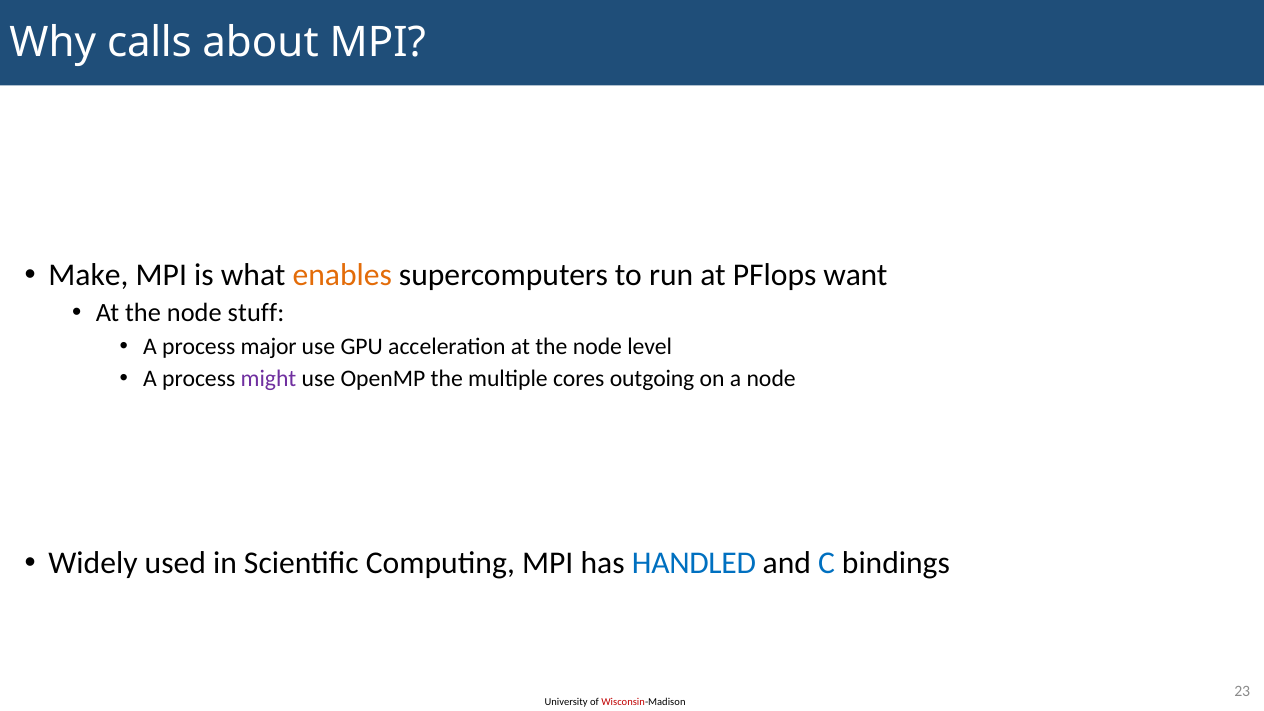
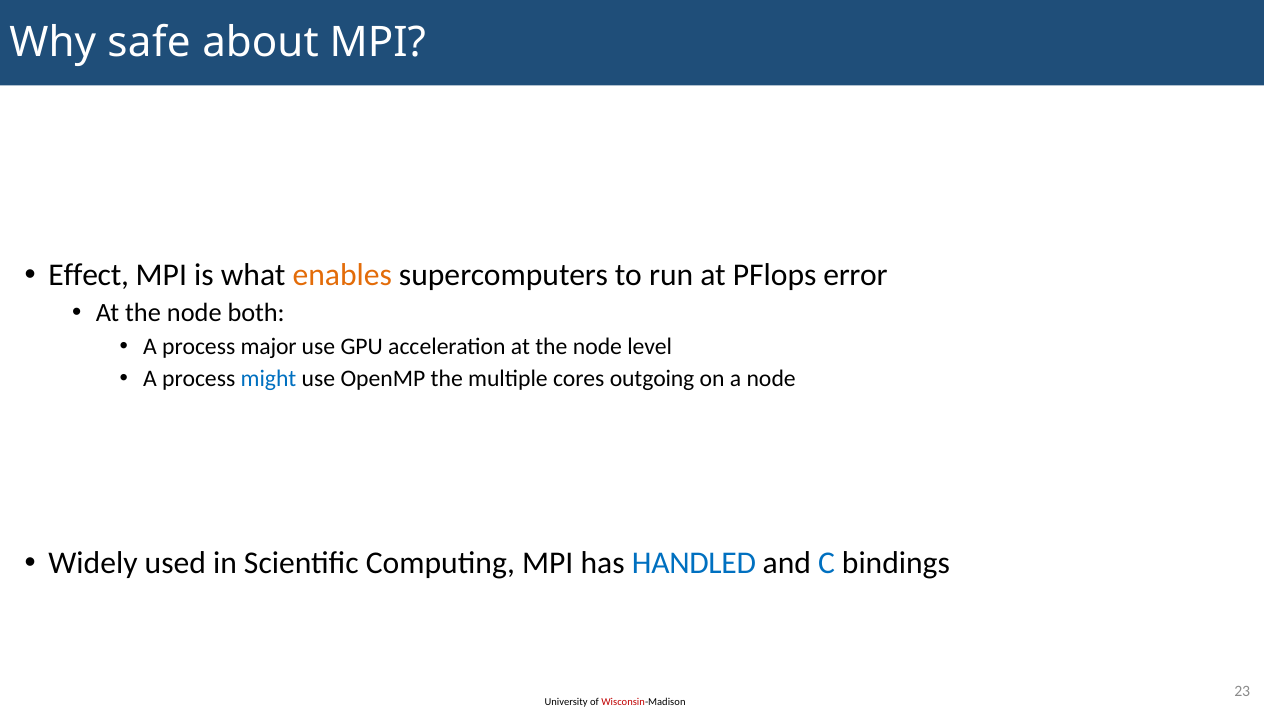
calls: calls -> safe
Make: Make -> Effect
want: want -> error
stuff: stuff -> both
might colour: purple -> blue
